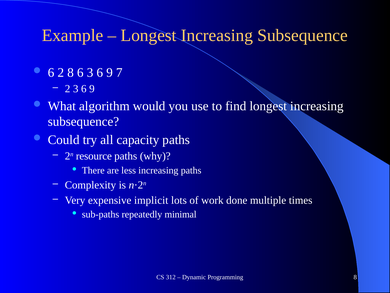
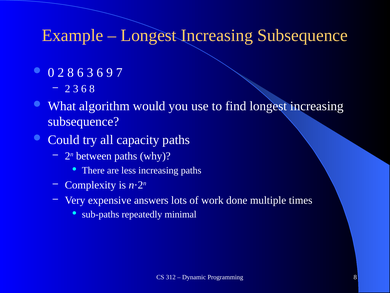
6 at (51, 72): 6 -> 0
2 3 6 9: 9 -> 8
resource: resource -> between
implicit: implicit -> answers
